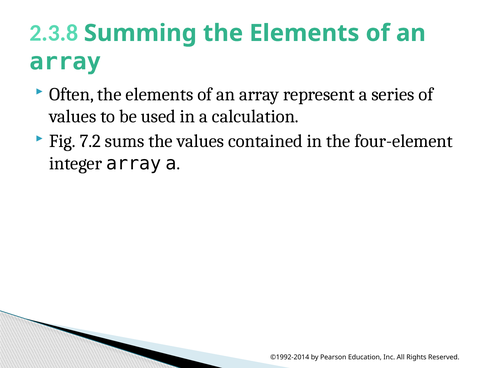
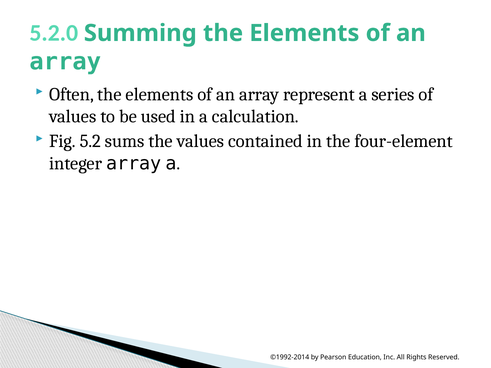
2.3.8: 2.3.8 -> 5.2.0
7.2: 7.2 -> 5.2
